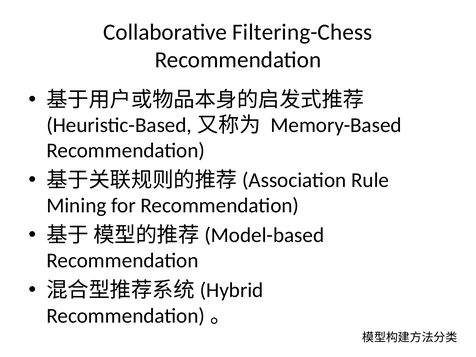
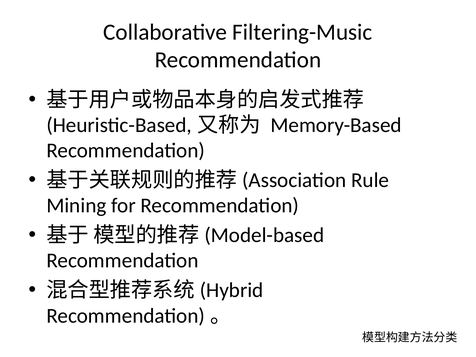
Filtering-Chess: Filtering-Chess -> Filtering-Music
